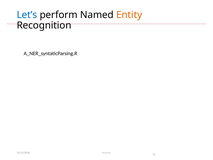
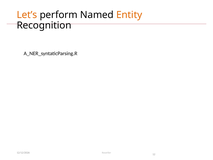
Let’s colour: blue -> orange
